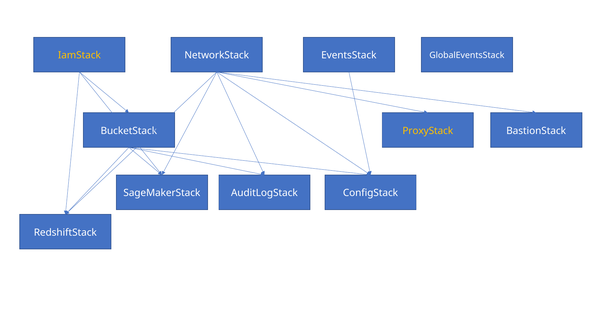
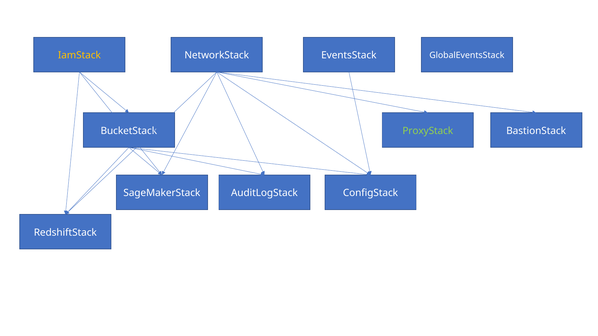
ProxyStack colour: yellow -> light green
